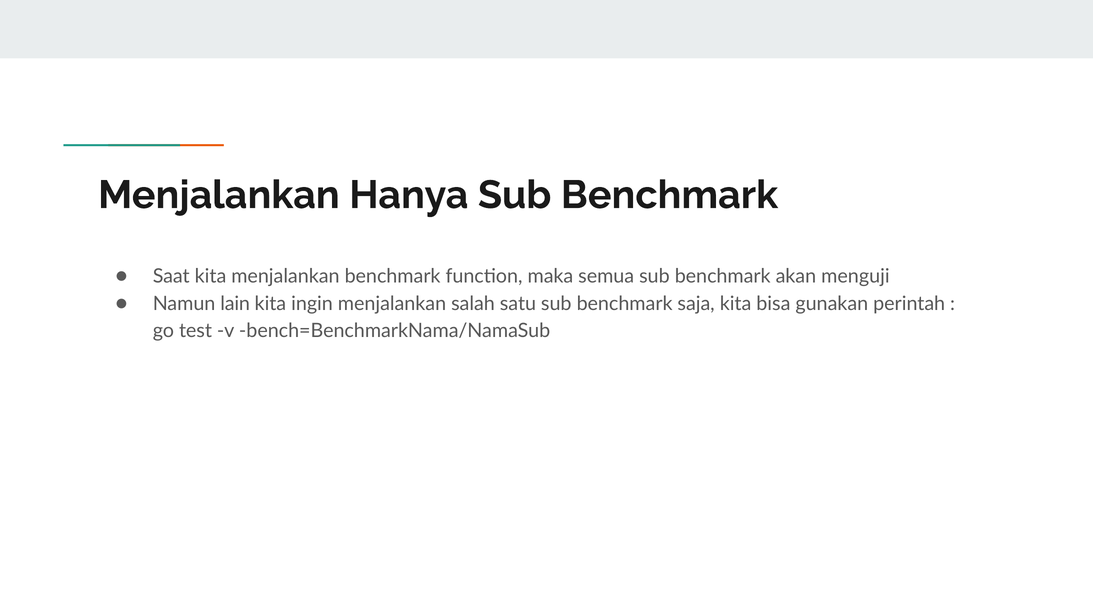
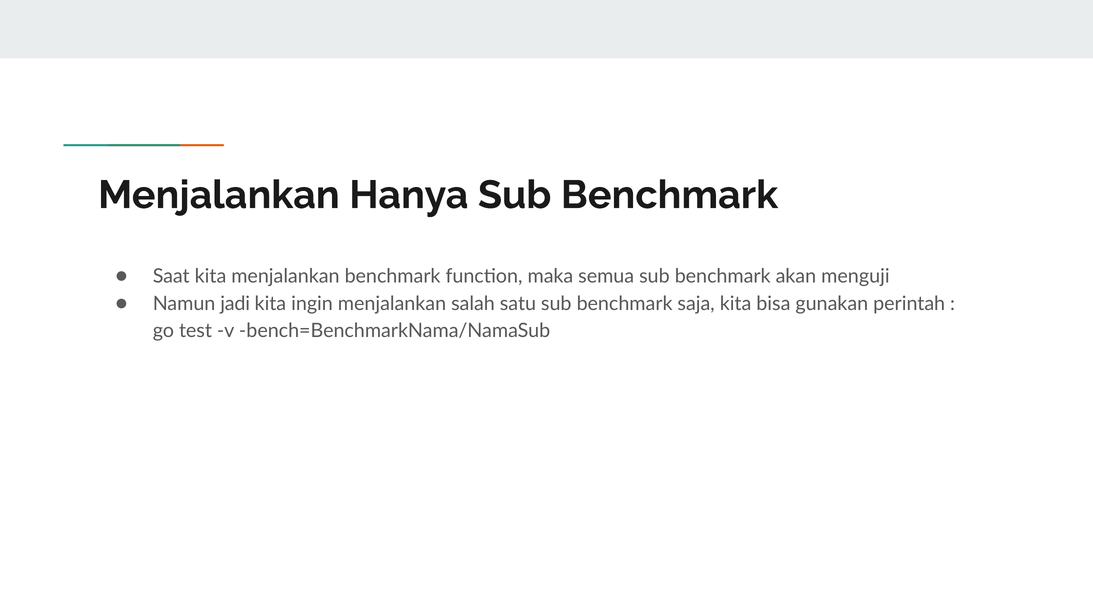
lain: lain -> jadi
